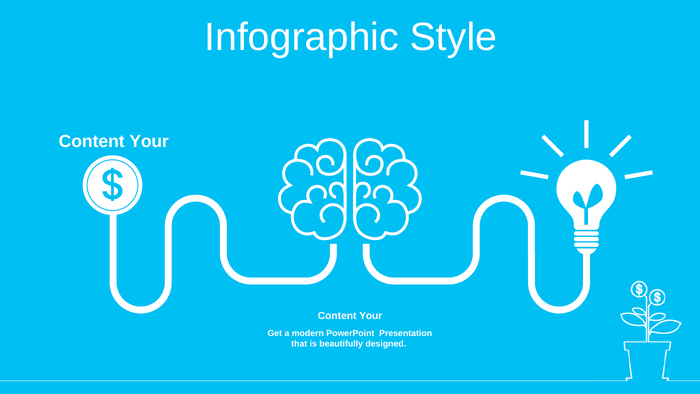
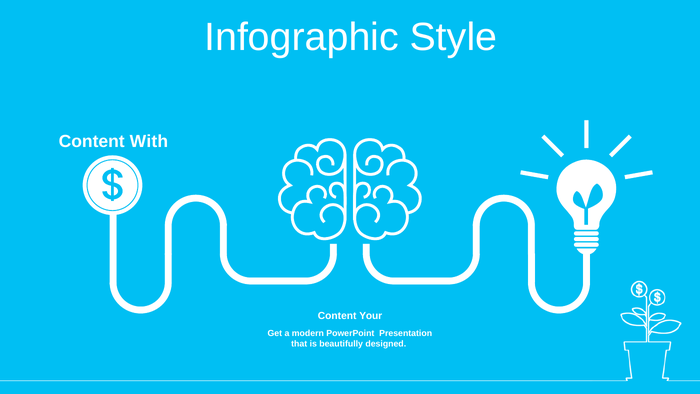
Your at (149, 141): Your -> With
